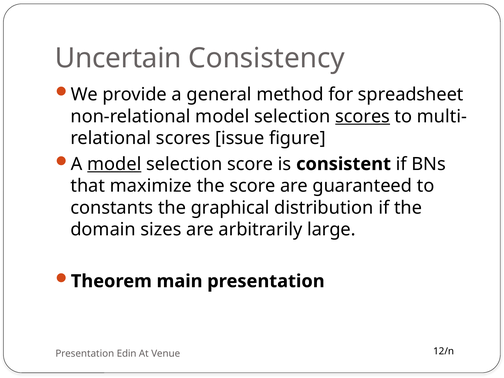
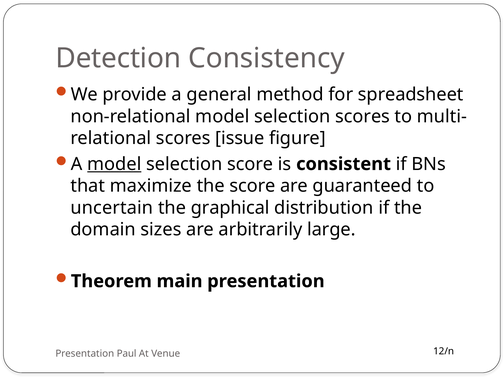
Uncertain: Uncertain -> Detection
scores at (363, 116) underline: present -> none
constants: constants -> uncertain
Edin: Edin -> Paul
